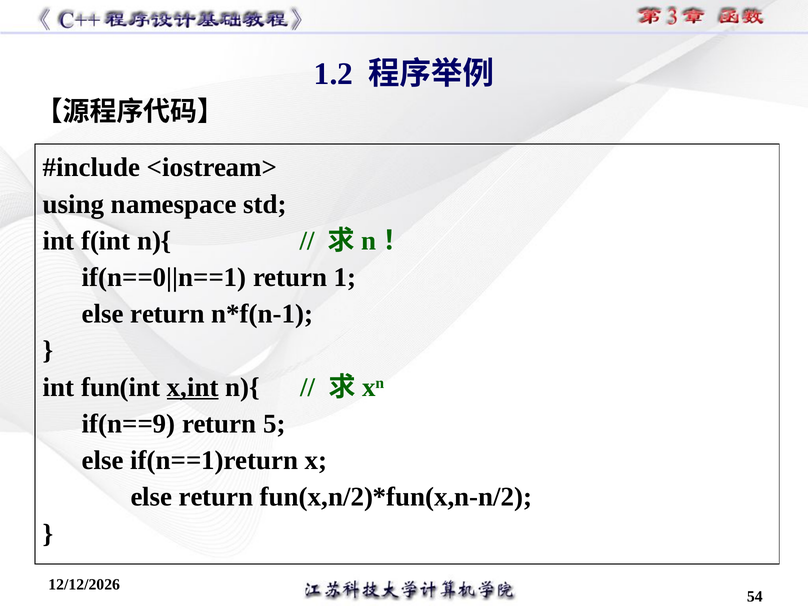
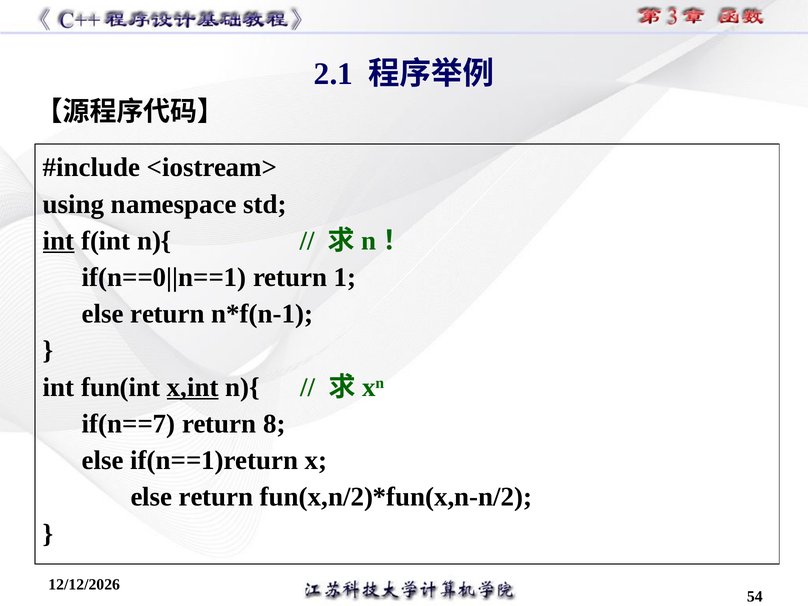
1.2: 1.2 -> 2.1
int at (59, 241) underline: none -> present
if(n==9: if(n==9 -> if(n==7
5: 5 -> 8
